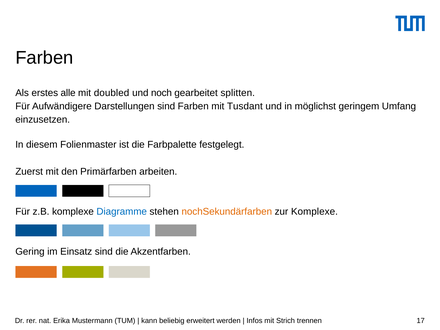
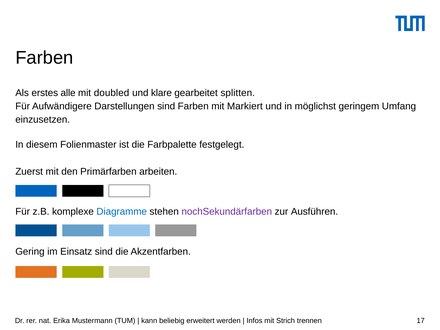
noch: noch -> klare
Tusdant: Tusdant -> Markiert
nochSekundärfarben colour: orange -> purple
zur Komplexe: Komplexe -> Ausführen
